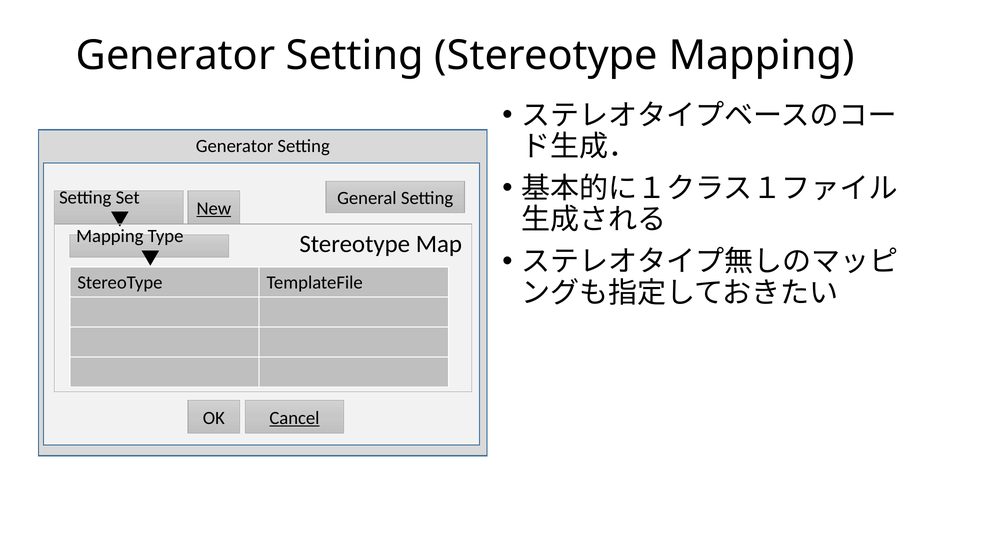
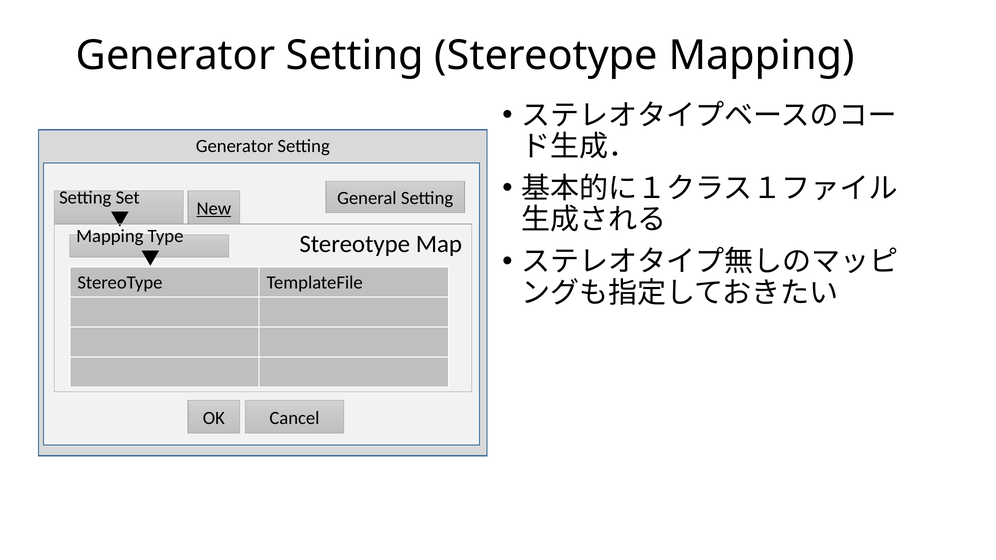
Cancel underline: present -> none
